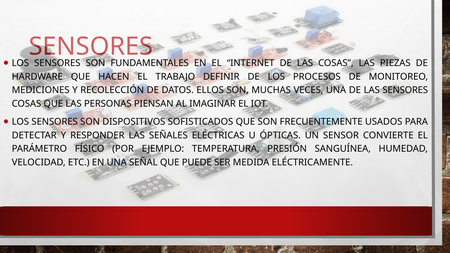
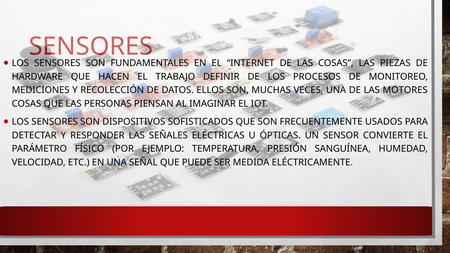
LAS SENSORES: SENSORES -> MOTORES
